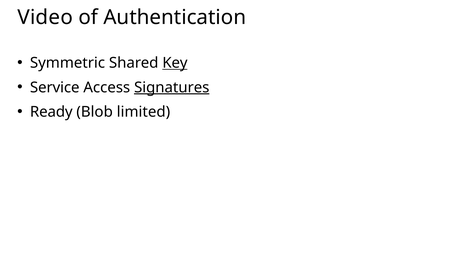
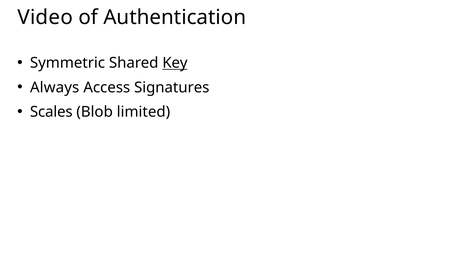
Service: Service -> Always
Signatures underline: present -> none
Ready: Ready -> Scales
